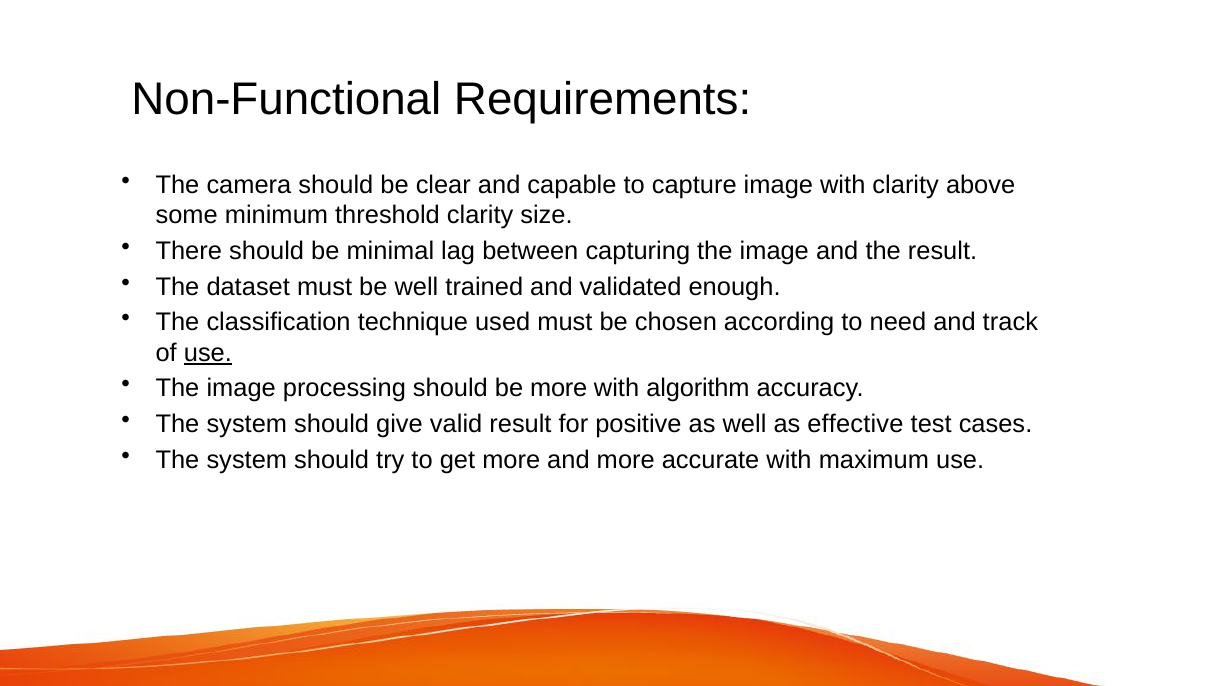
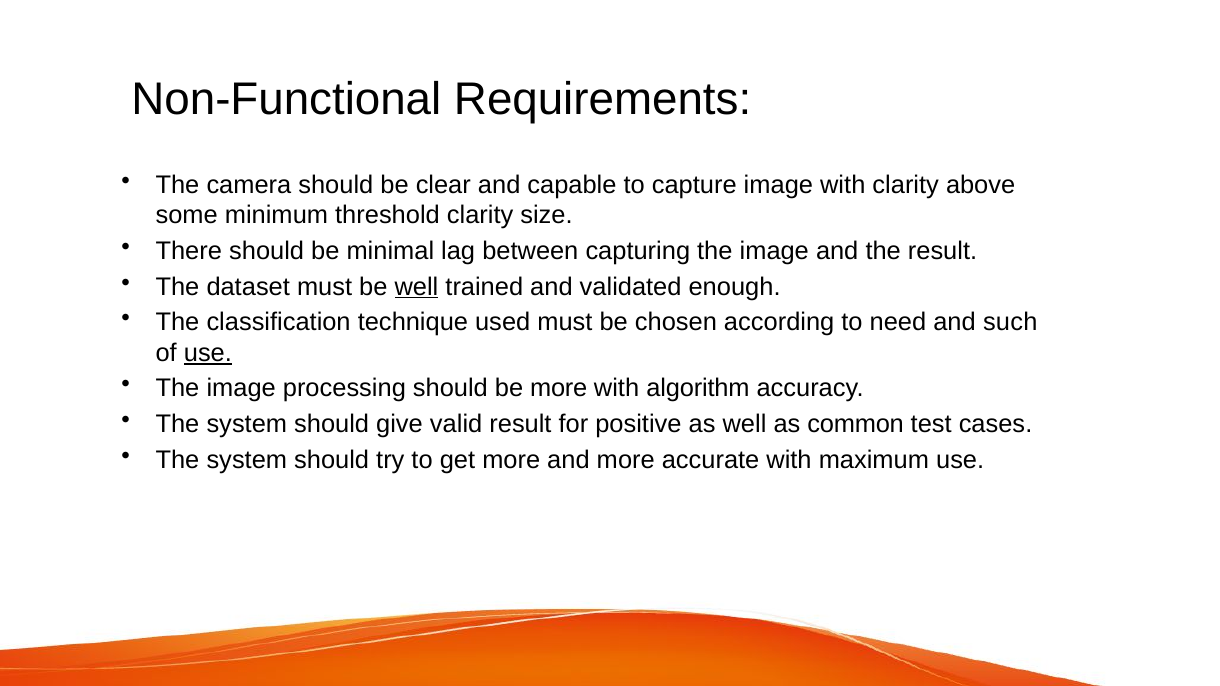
well at (416, 287) underline: none -> present
track: track -> such
effective: effective -> common
